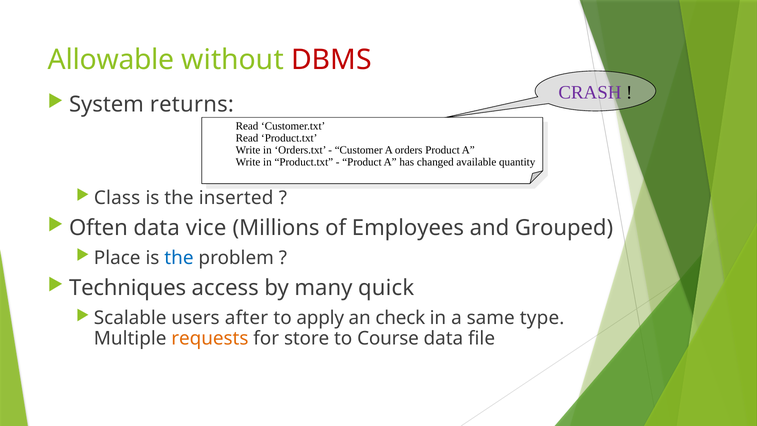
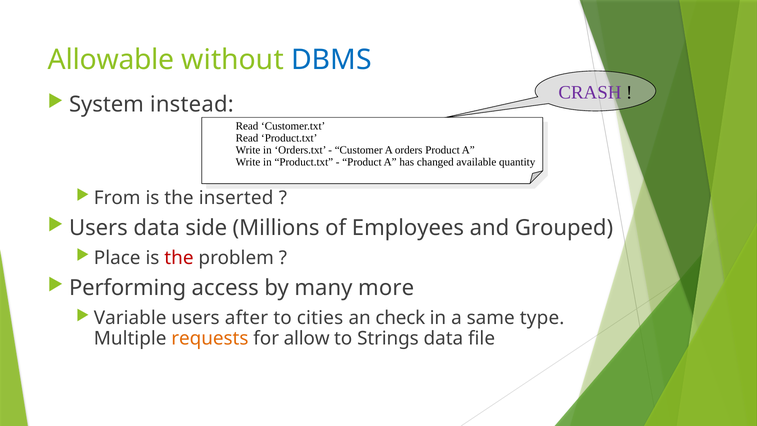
DBMS colour: red -> blue
returns: returns -> instead
Class: Class -> From
Often at (98, 228): Often -> Users
vice: vice -> side
the at (179, 258) colour: blue -> red
Techniques: Techniques -> Performing
quick: quick -> more
Scalable: Scalable -> Variable
apply: apply -> cities
store: store -> allow
Course: Course -> Strings
